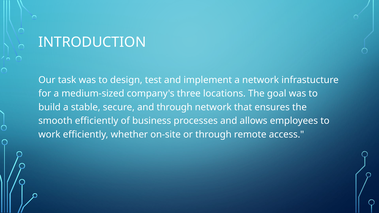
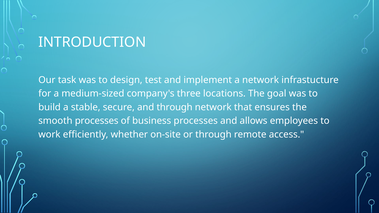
smooth efficiently: efficiently -> processes
